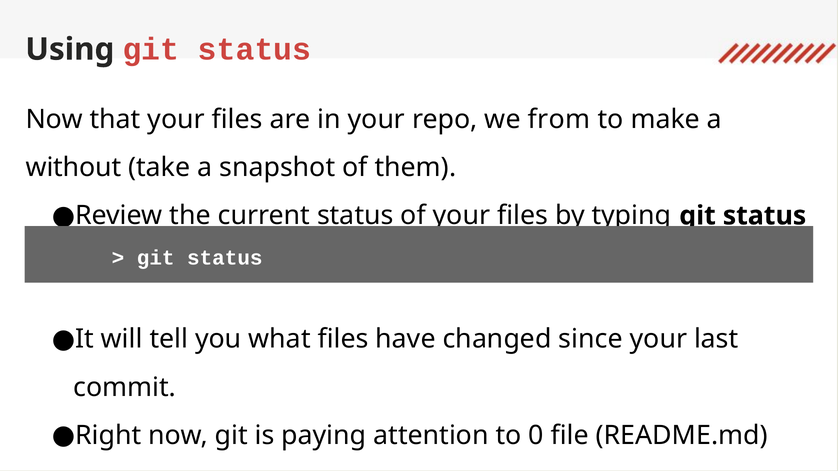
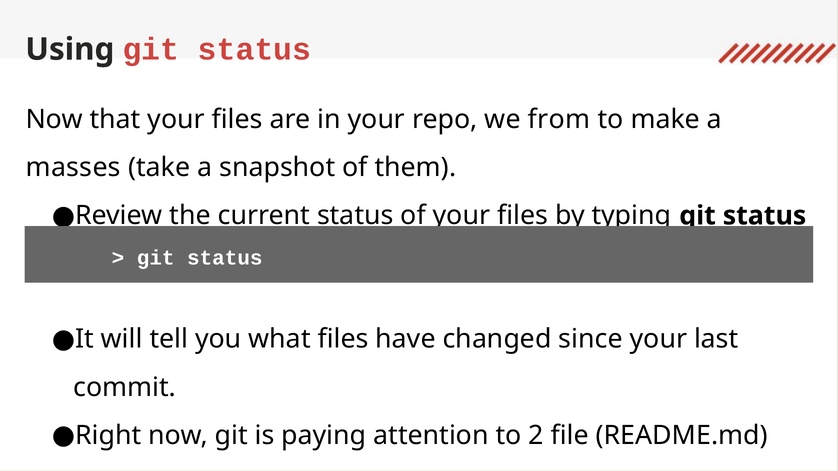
without: without -> masses
0: 0 -> 2
